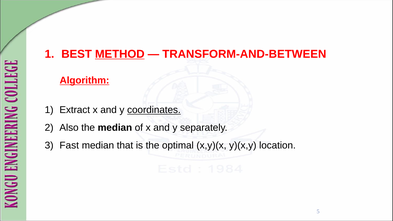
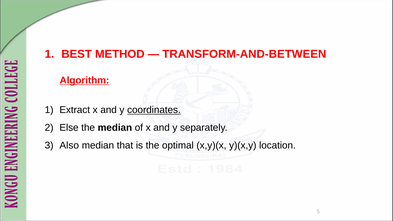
METHOD underline: present -> none
Also: Also -> Else
Fast: Fast -> Also
